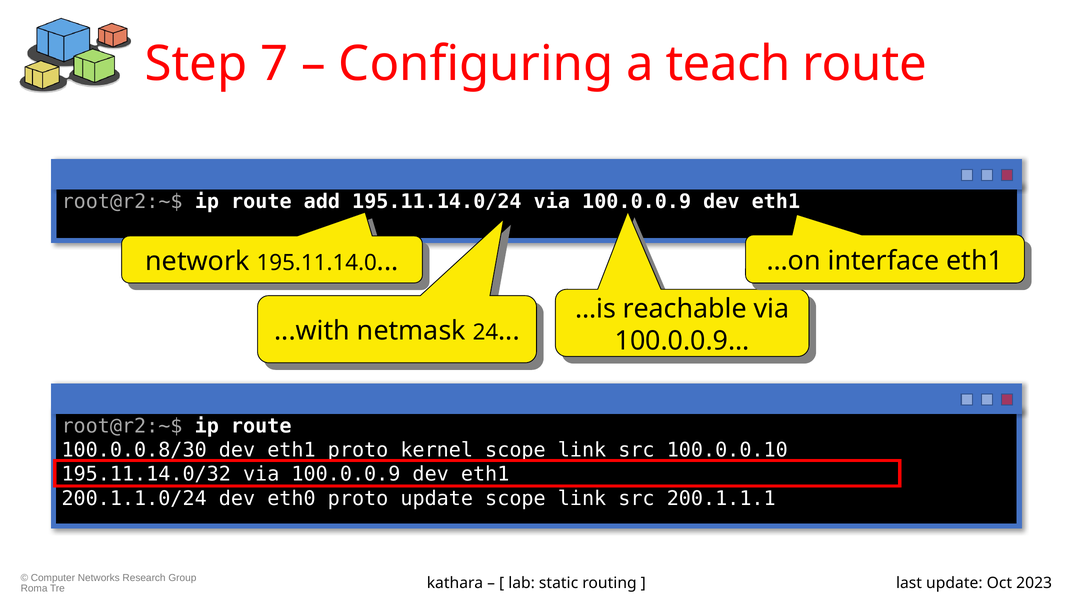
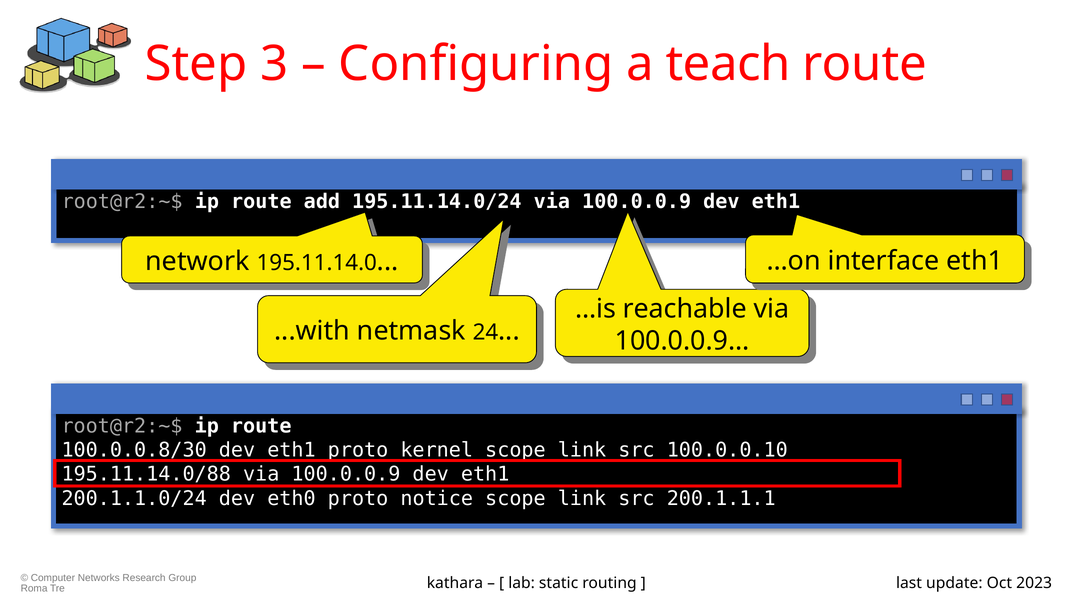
7: 7 -> 3
195.11.14.0/32: 195.11.14.0/32 -> 195.11.14.0/88
proto update: update -> notice
